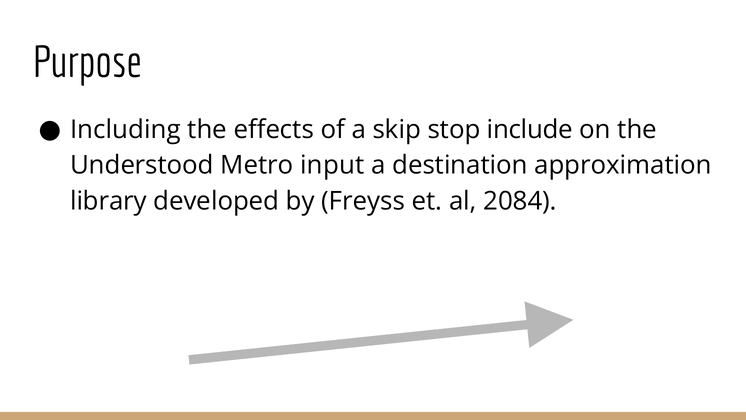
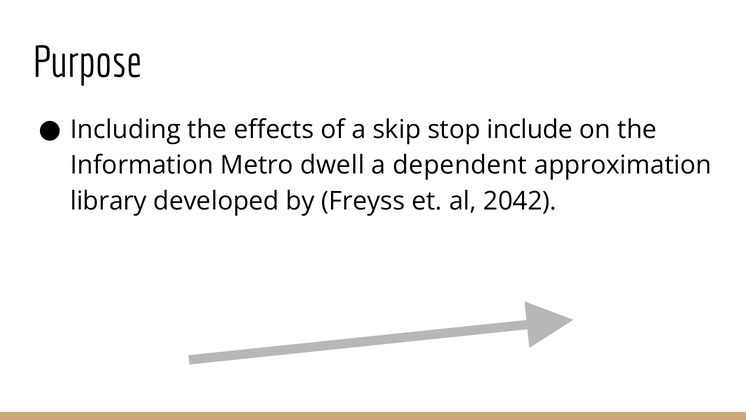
Understood: Understood -> Information
input: input -> dwell
destination: destination -> dependent
2084: 2084 -> 2042
